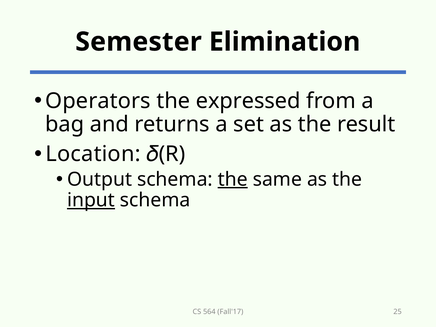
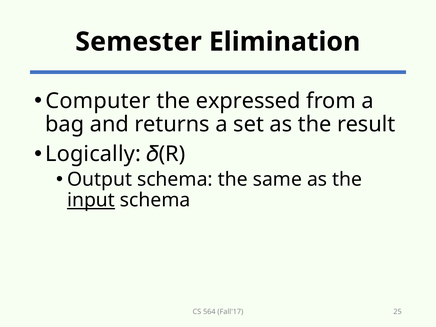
Operators: Operators -> Computer
Location: Location -> Logically
the at (233, 179) underline: present -> none
